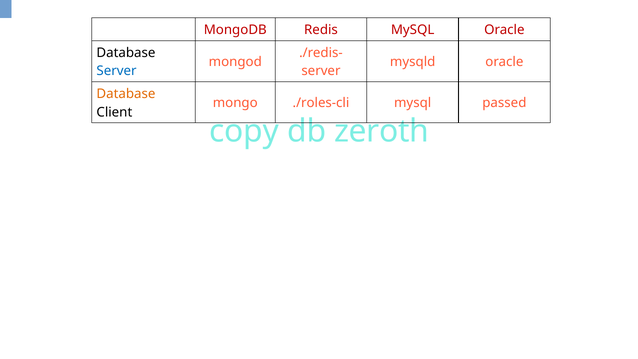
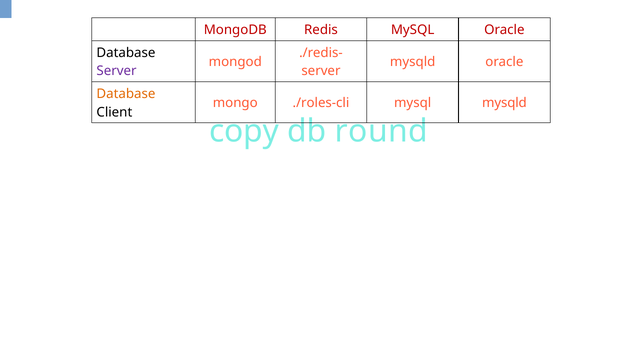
Server at (117, 71) colour: blue -> purple
mysql passed: passed -> mysqld
zeroth: zeroth -> round
